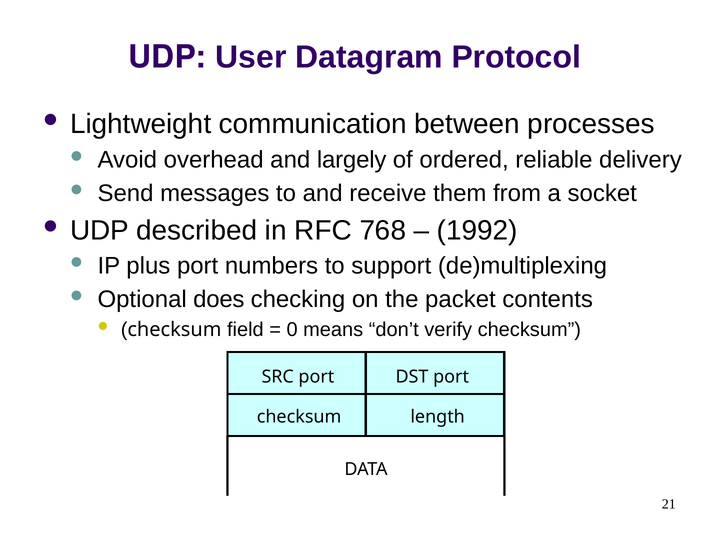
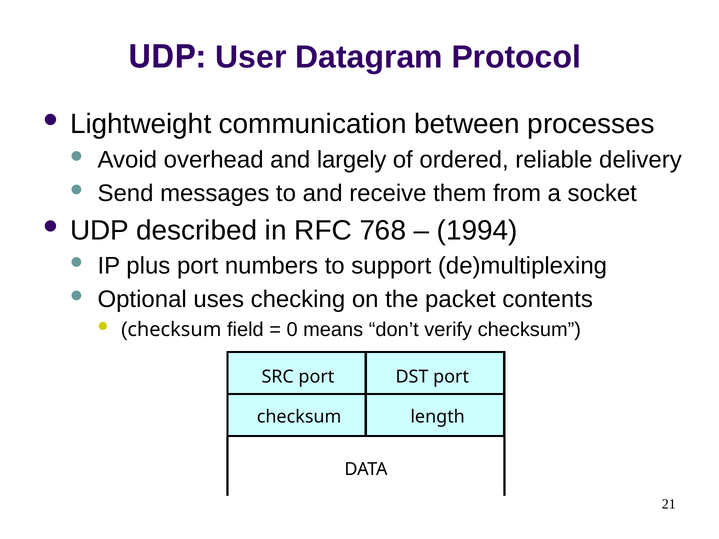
1992: 1992 -> 1994
does: does -> uses
